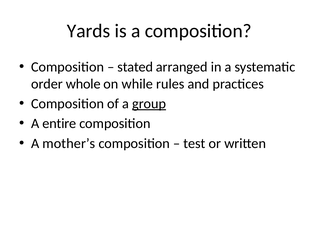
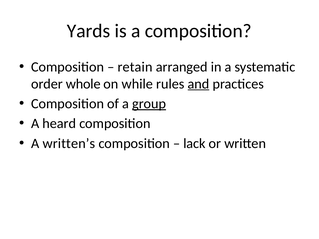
stated: stated -> retain
and underline: none -> present
entire: entire -> heard
mother’s: mother’s -> written’s
test: test -> lack
